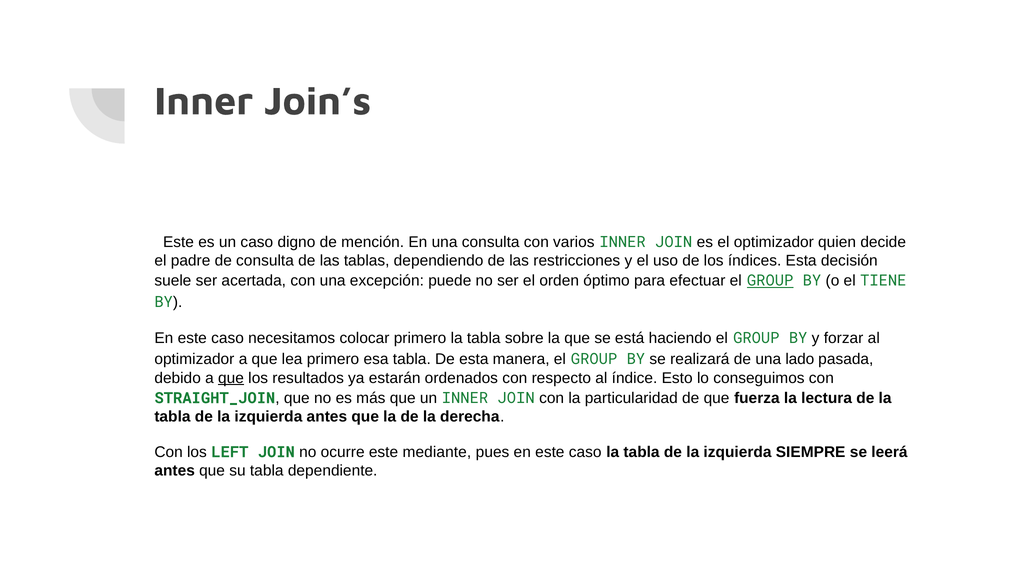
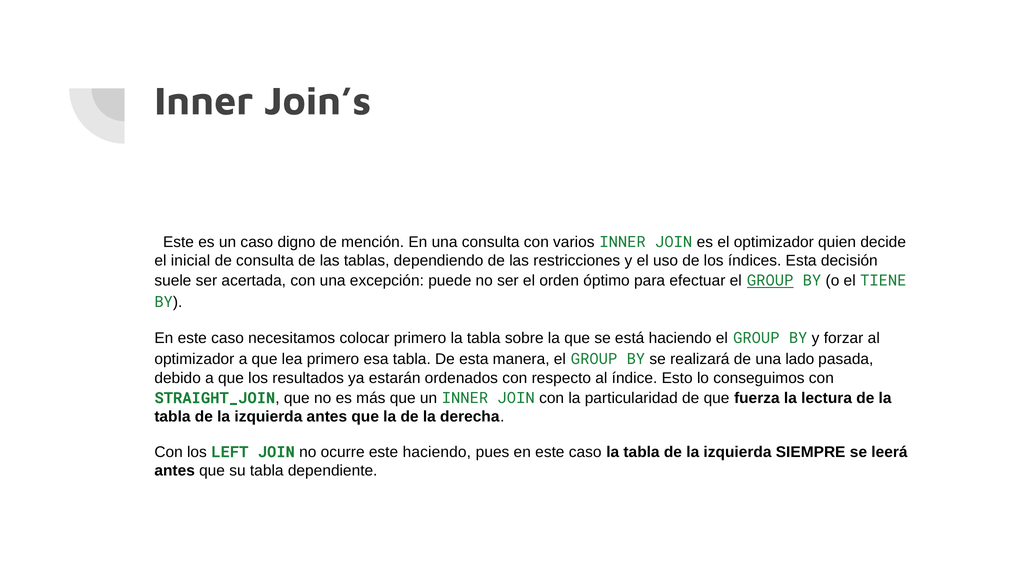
padre: padre -> inicial
que at (231, 378) underline: present -> none
este mediante: mediante -> haciendo
